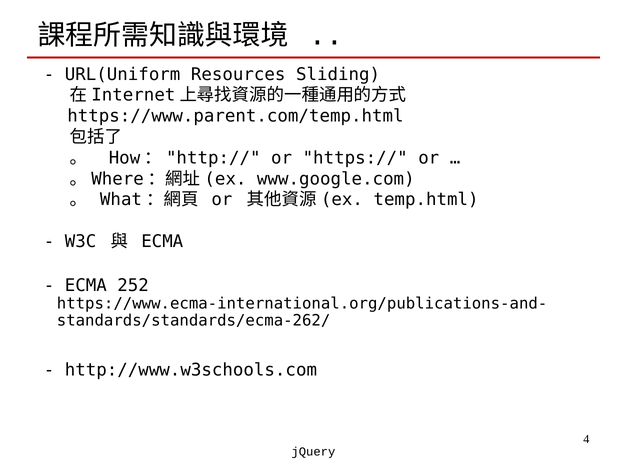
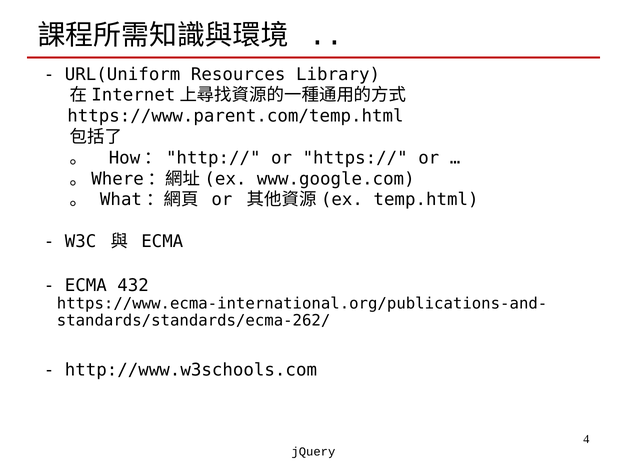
Sliding: Sliding -> Library
252: 252 -> 432
